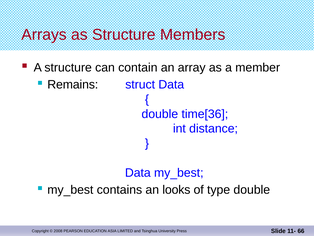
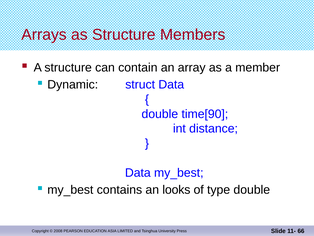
Remains: Remains -> Dynamic
time[36: time[36 -> time[90
